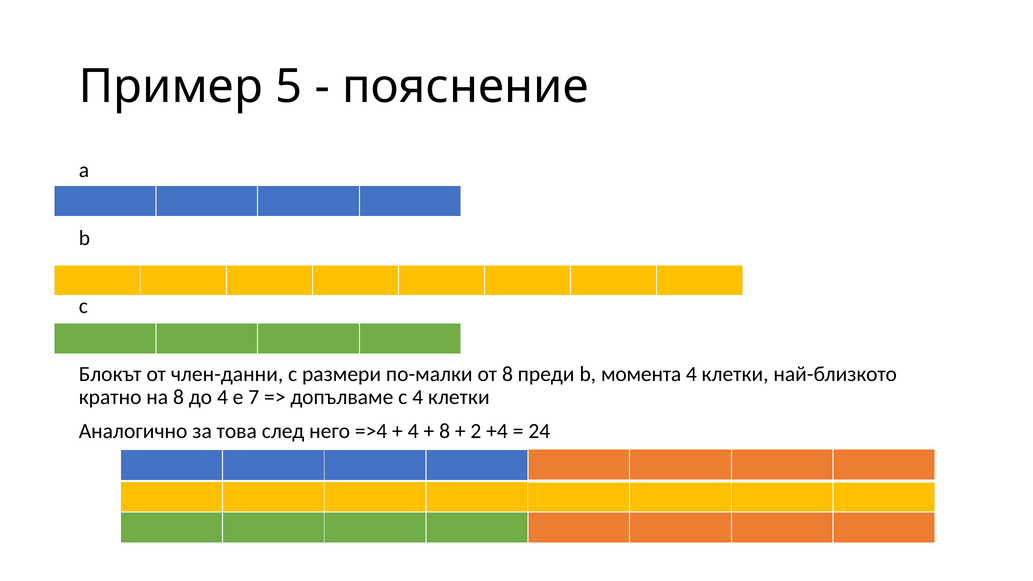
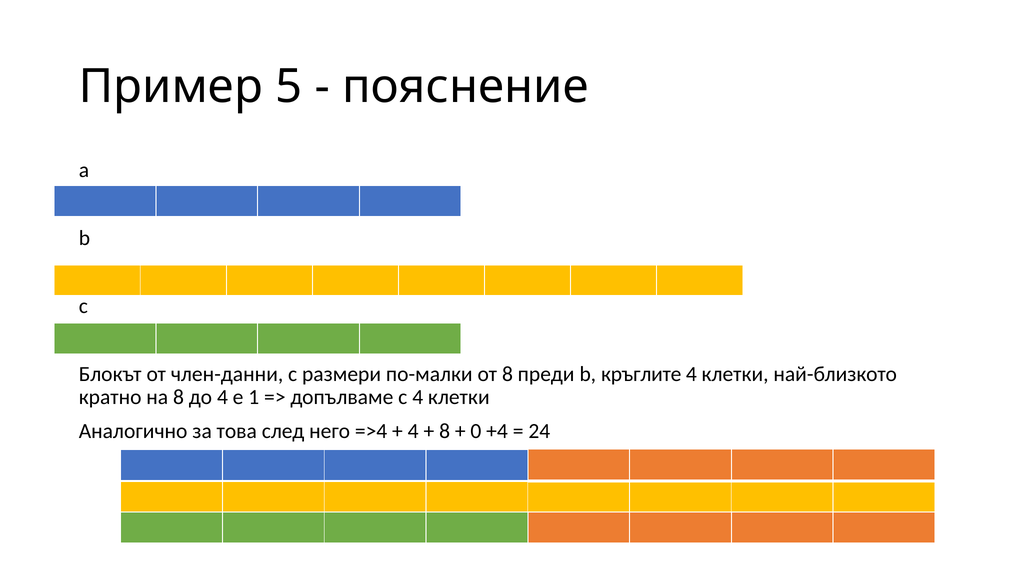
момента: момента -> кръглите
7: 7 -> 1
2: 2 -> 0
